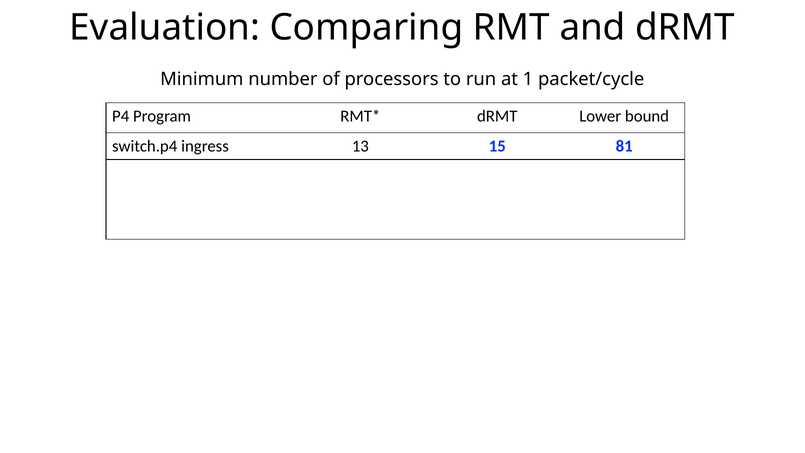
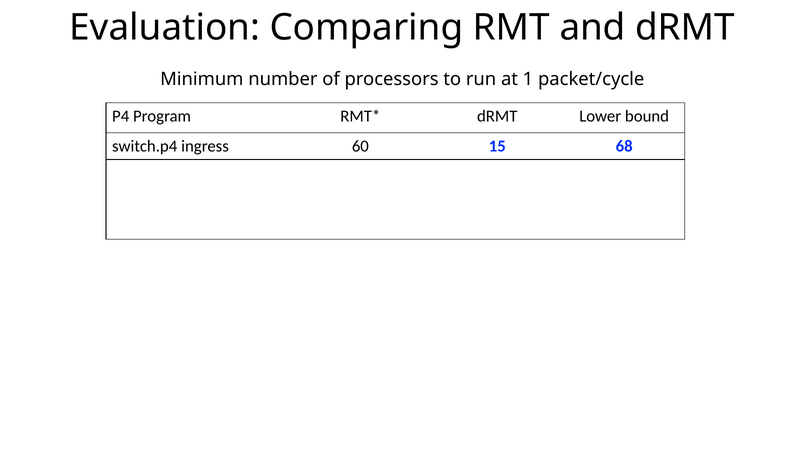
13: 13 -> 60
81: 81 -> 68
